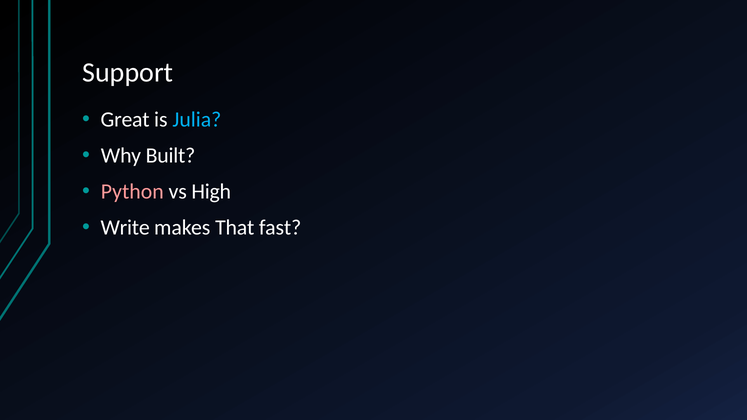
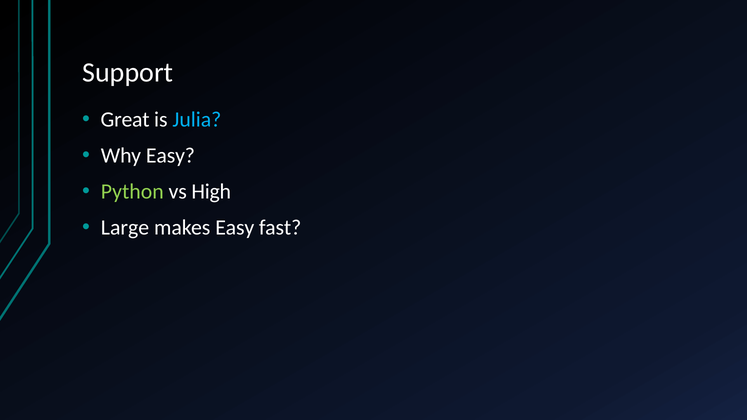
Why Built: Built -> Easy
Python colour: pink -> light green
Write: Write -> Large
makes That: That -> Easy
